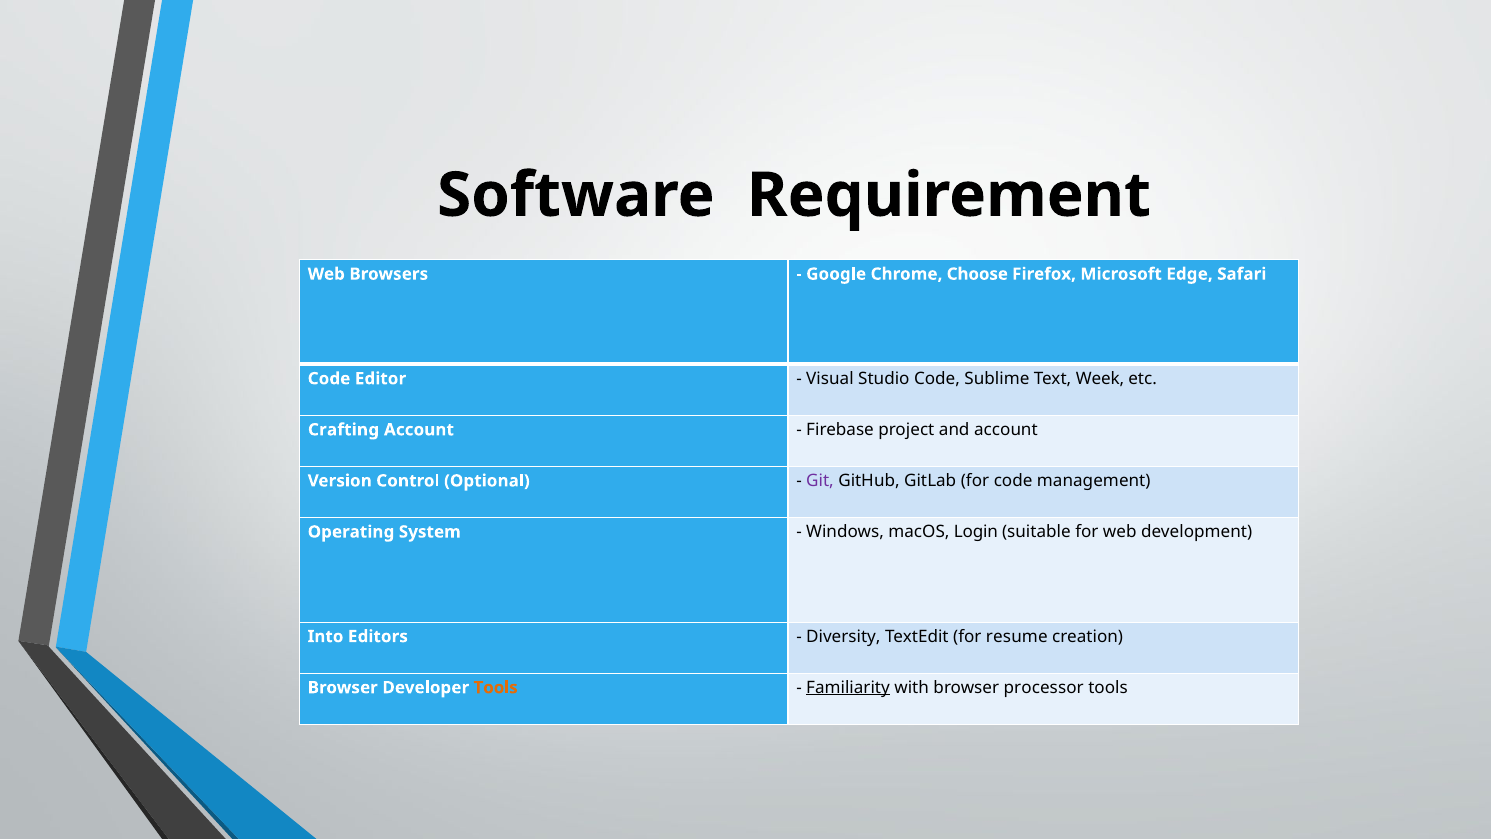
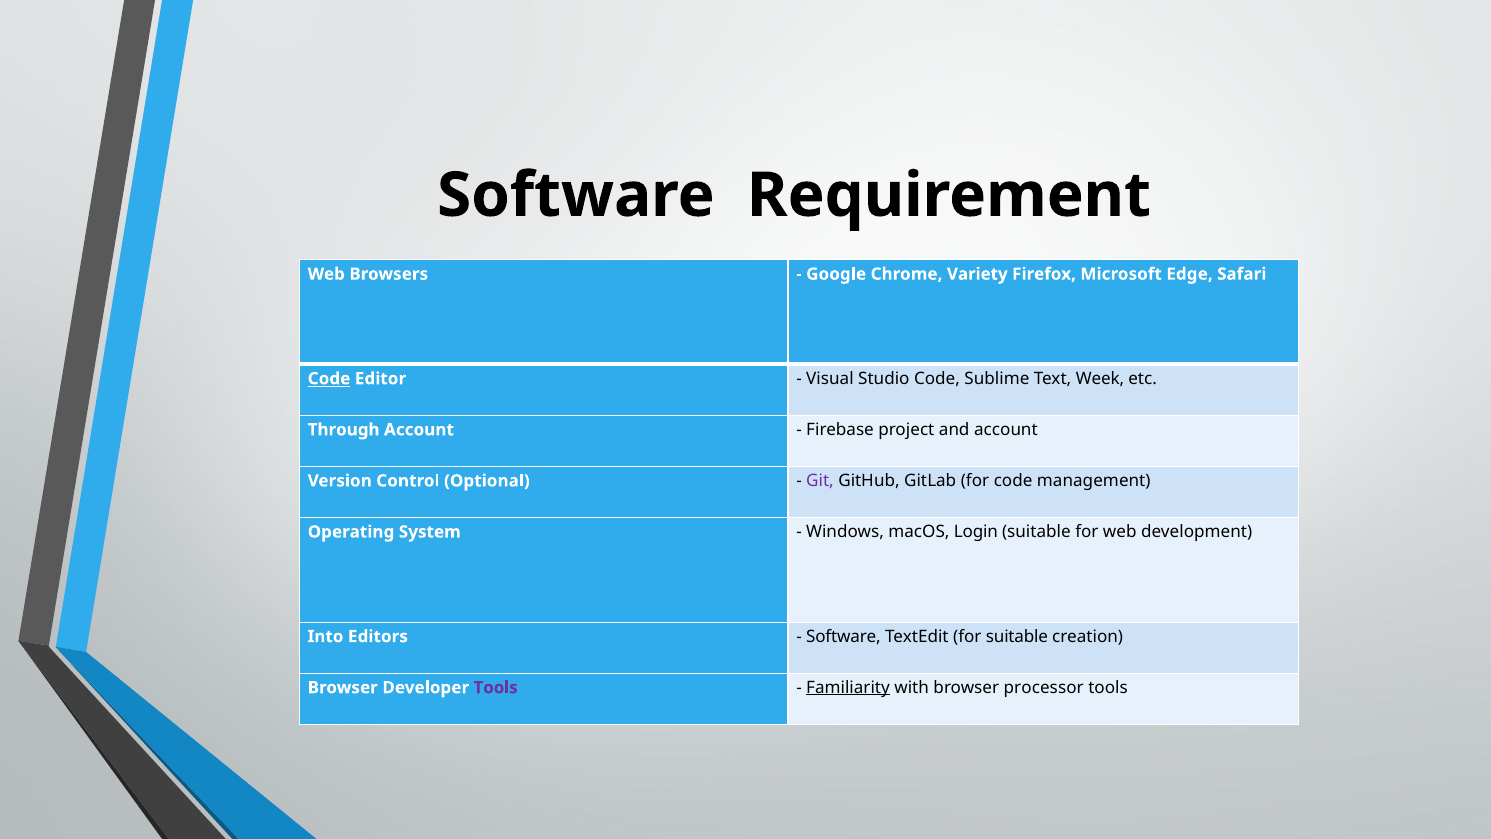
Choose: Choose -> Variety
Code at (329, 379) underline: none -> present
Crafting: Crafting -> Through
Diversity at (843, 636): Diversity -> Software
for resume: resume -> suitable
Tools at (496, 687) colour: orange -> purple
